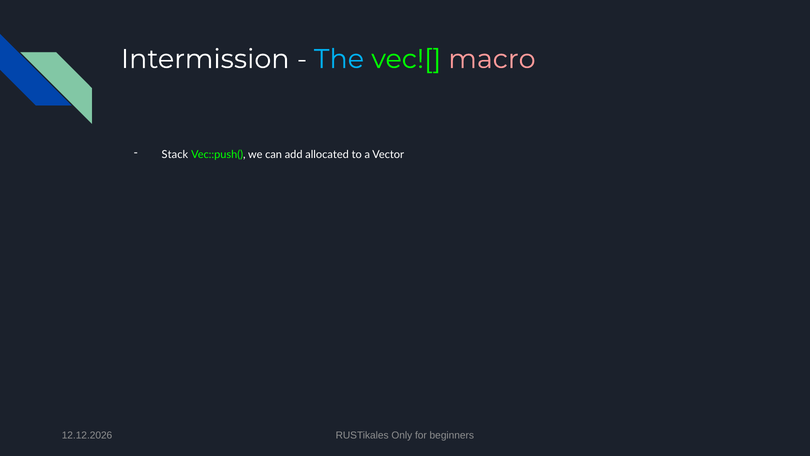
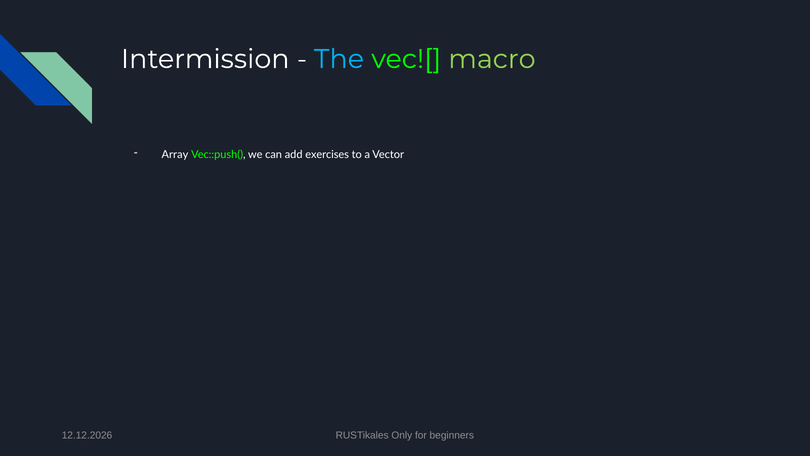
macro colour: pink -> light green
Stack: Stack -> Array
allocated: allocated -> exercises
